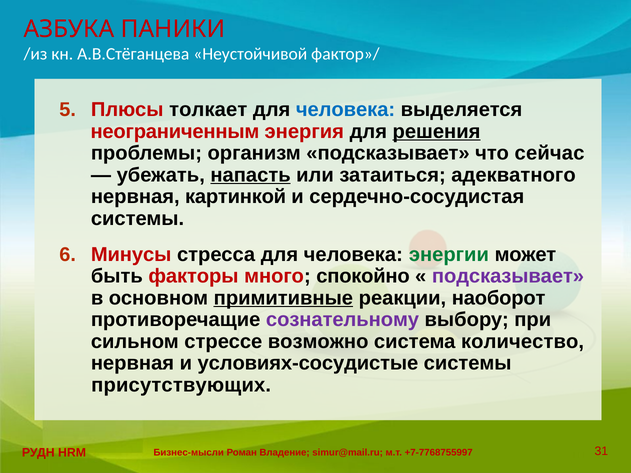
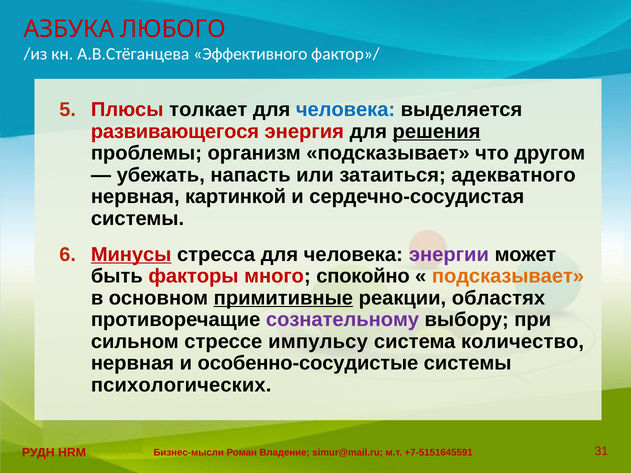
ПАНИКИ: ПАНИКИ -> ЛЮБОГО
Неустойчивой: Неустойчивой -> Эффективного
неограниченным: неограниченным -> развивающегося
сейчас: сейчас -> другом
напасть underline: present -> none
Минусы underline: none -> present
энергии colour: green -> purple
подсказывает at (508, 276) colour: purple -> orange
наоборот: наоборот -> областях
возможно: возможно -> импульсу
условиях-сосудистые: условиях-сосудистые -> особенно-сосудистые
присутствующих: присутствующих -> психологических
+7-7768755997: +7-7768755997 -> +7-5151645591
